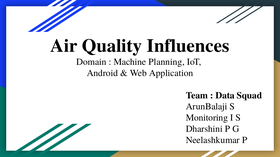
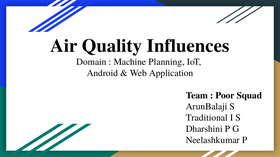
Data: Data -> Poor
Monitoring: Monitoring -> Traditional
